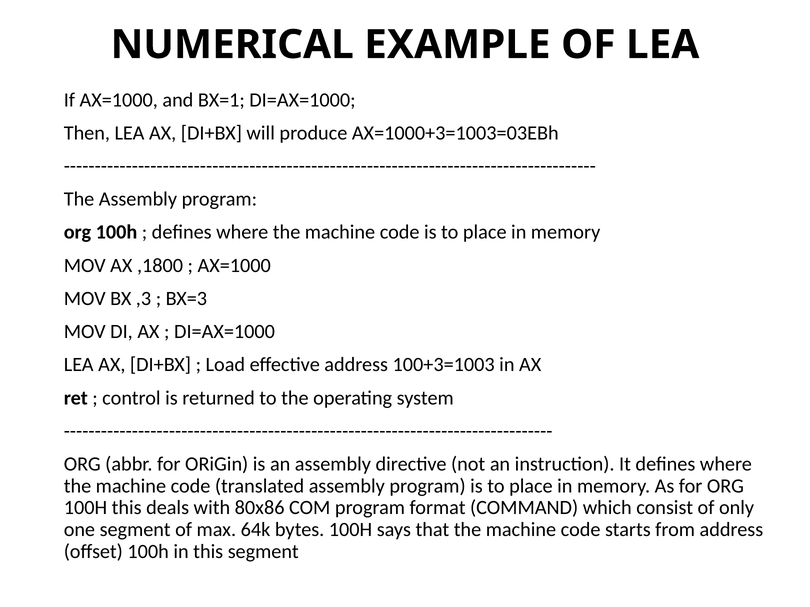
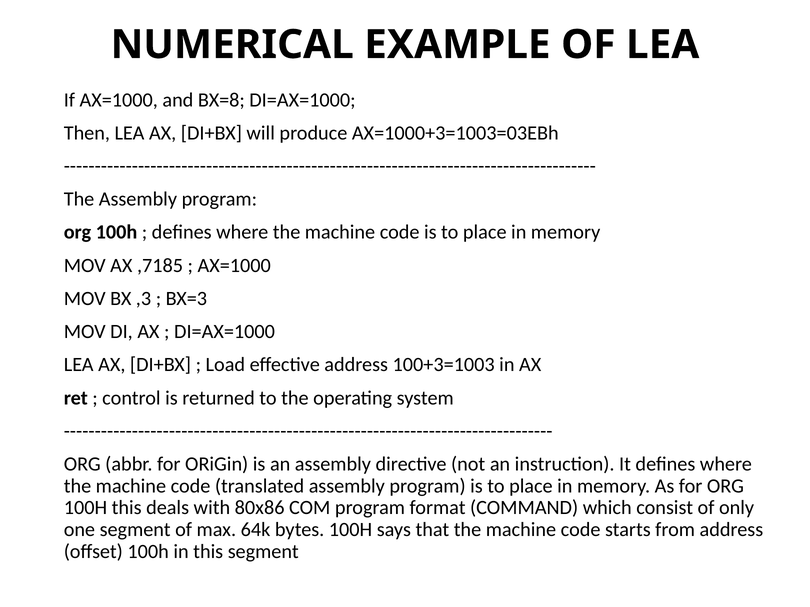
BX=1: BX=1 -> BX=8
,1800: ,1800 -> ,7185
